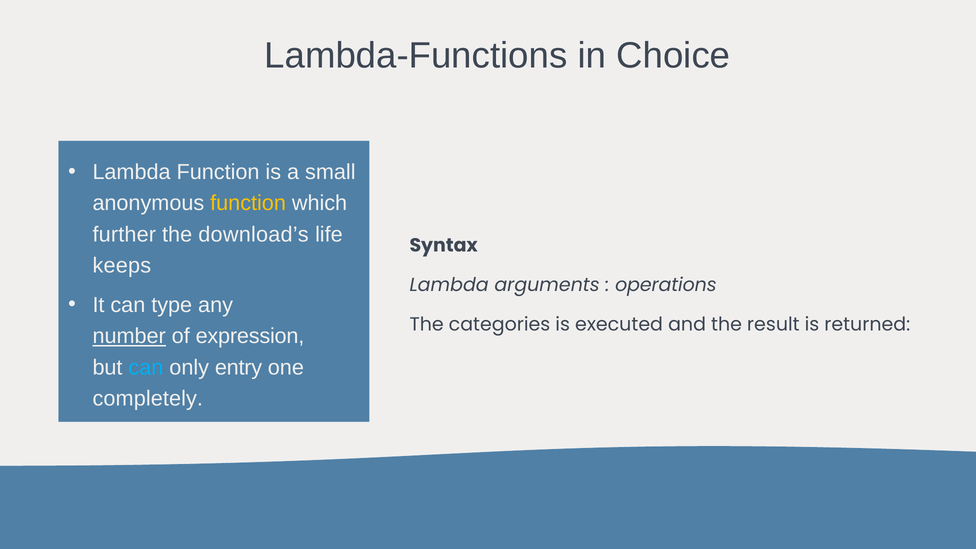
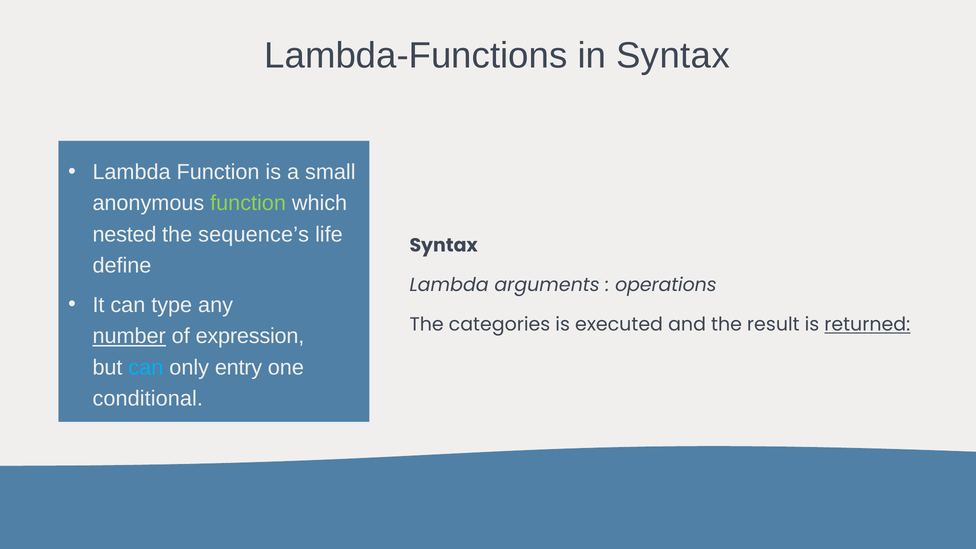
in Choice: Choice -> Syntax
function at (248, 203) colour: yellow -> light green
further: further -> nested
download’s: download’s -> sequence’s
keeps: keeps -> define
returned underline: none -> present
completely: completely -> conditional
